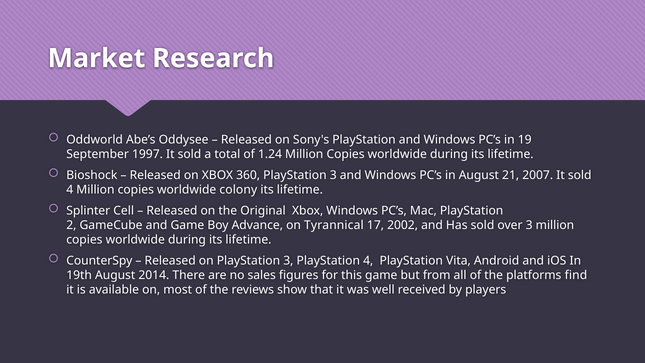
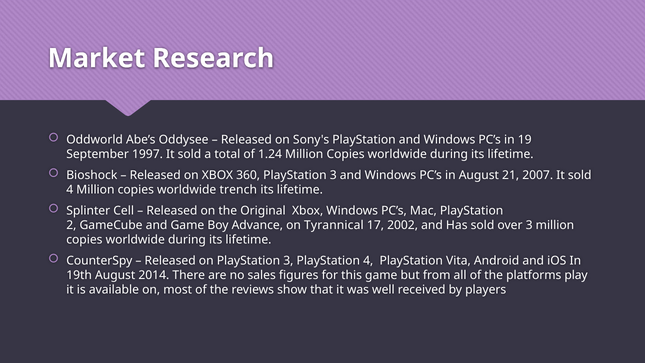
colony: colony -> trench
find: find -> play
